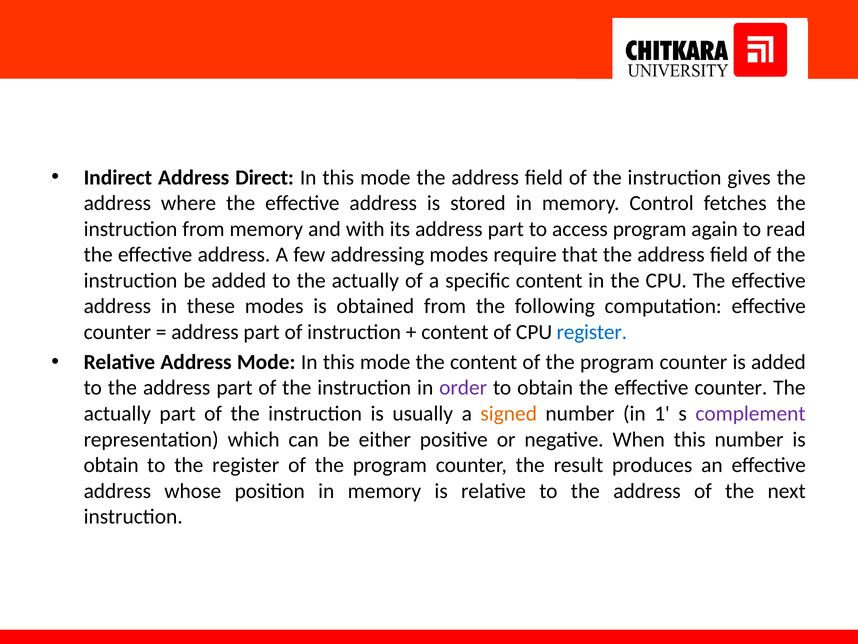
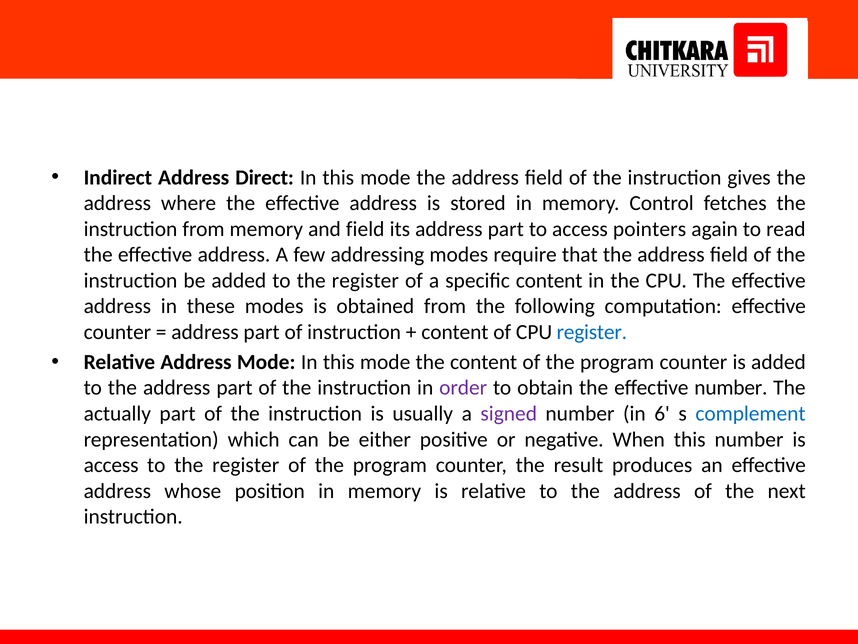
and with: with -> field
access program: program -> pointers
added to the actually: actually -> register
the effective counter: counter -> number
signed colour: orange -> purple
1: 1 -> 6
complement colour: purple -> blue
obtain at (111, 465): obtain -> access
